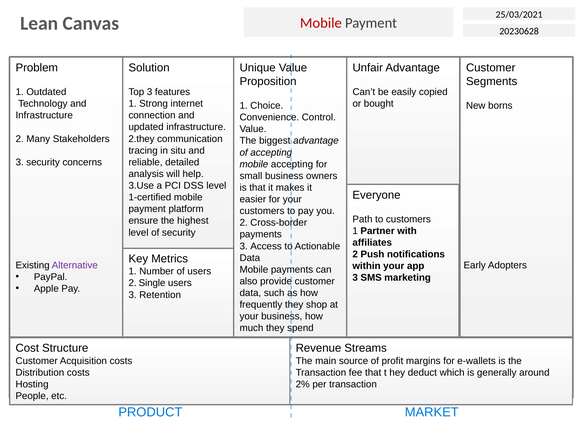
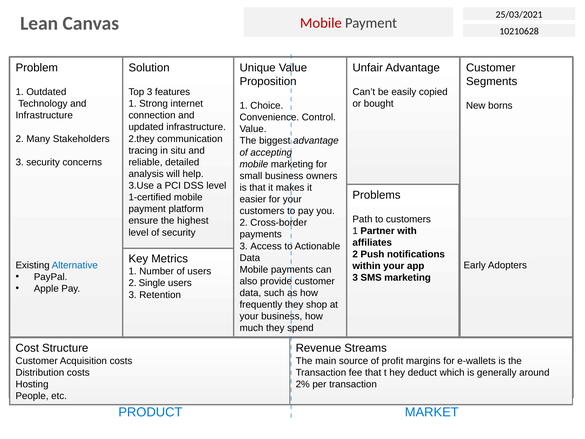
20230628: 20230628 -> 10210628
mobile accepting: accepting -> marketing
Everyone: Everyone -> Problems
Alternative colour: purple -> blue
